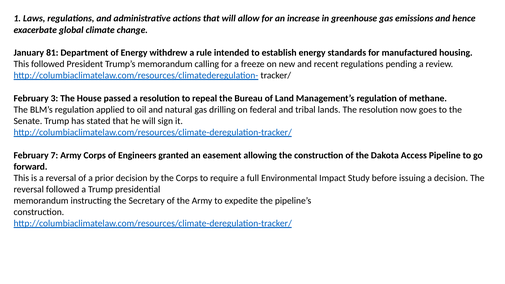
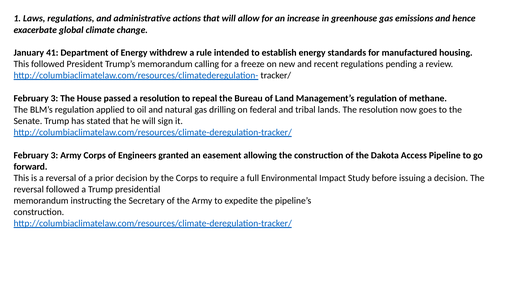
81: 81 -> 41
7 at (54, 155): 7 -> 3
